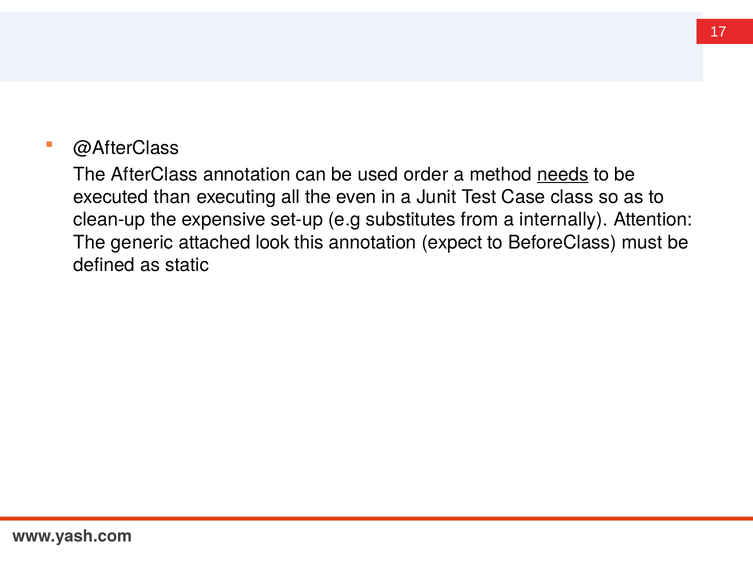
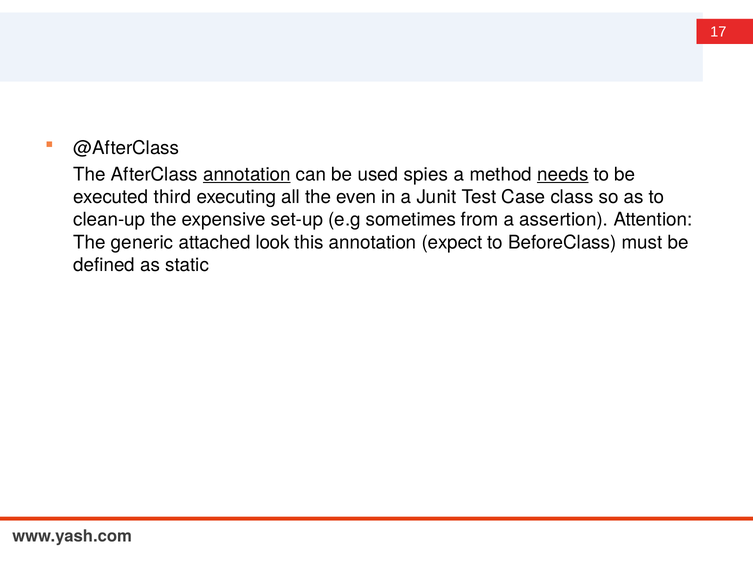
annotation at (247, 174) underline: none -> present
order: order -> spies
than: than -> third
substitutes: substitutes -> sometimes
internally: internally -> assertion
